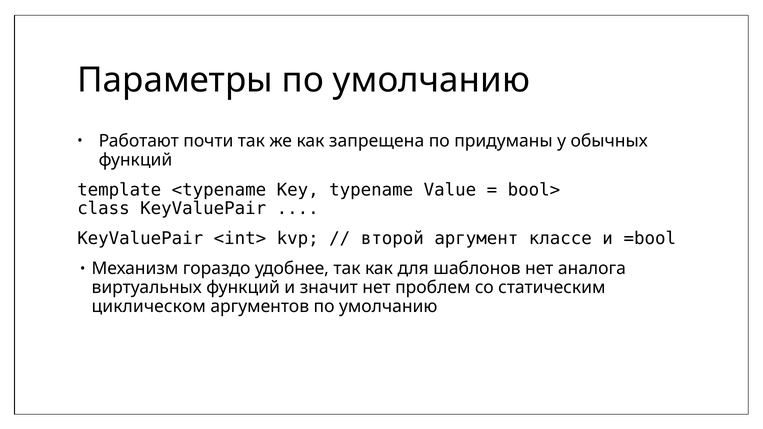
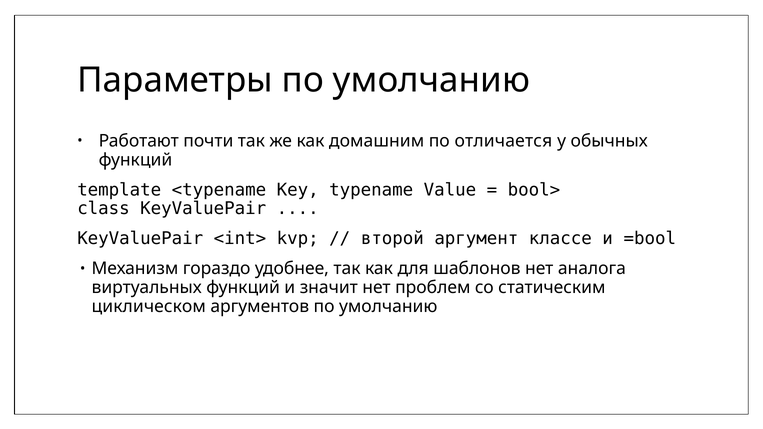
запрещена: запрещена -> домашним
придуманы: придуманы -> отличается
